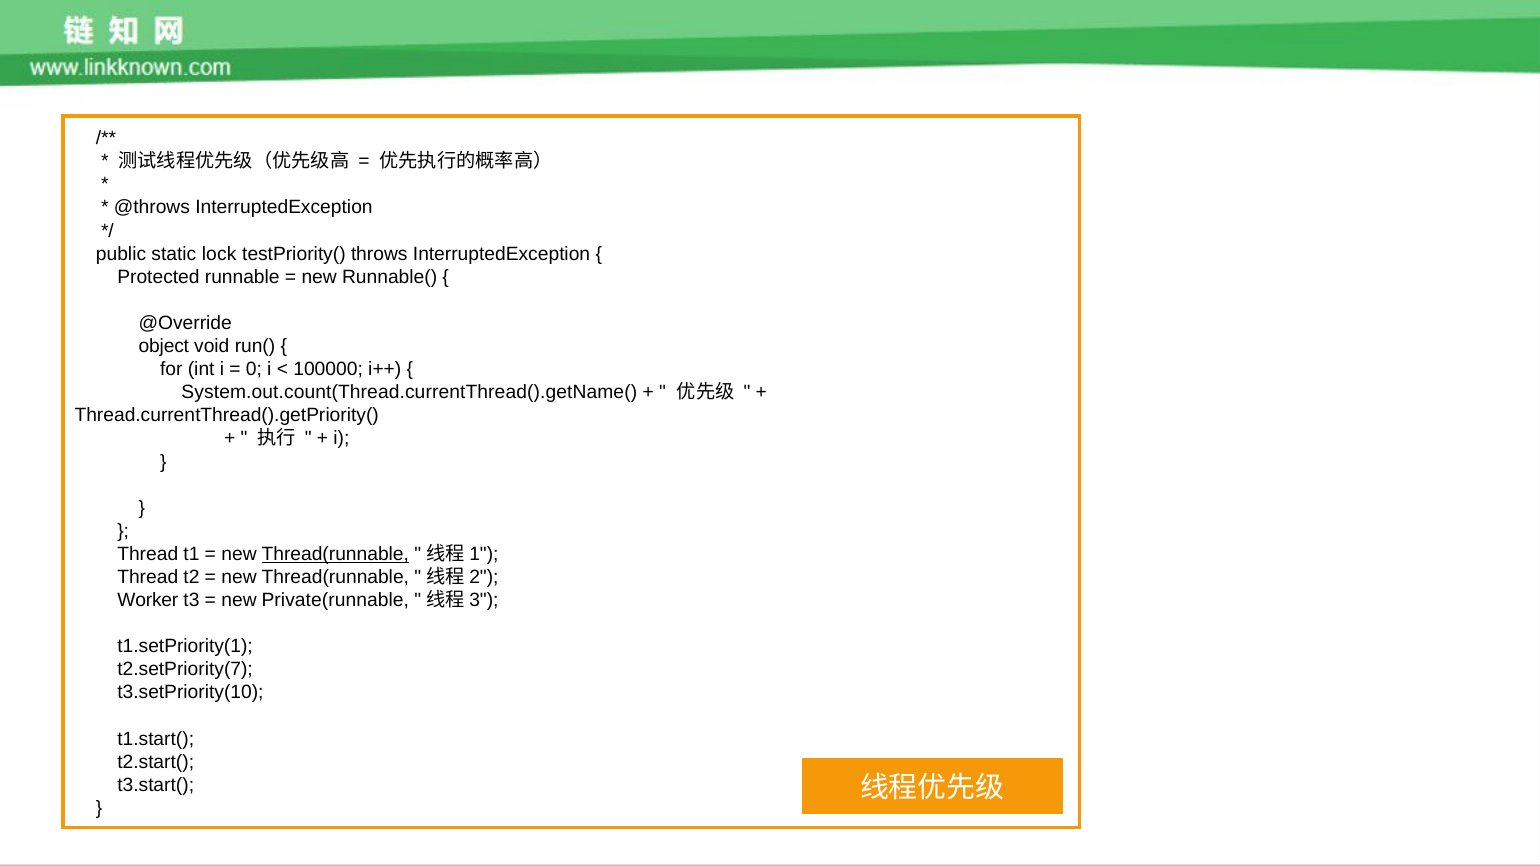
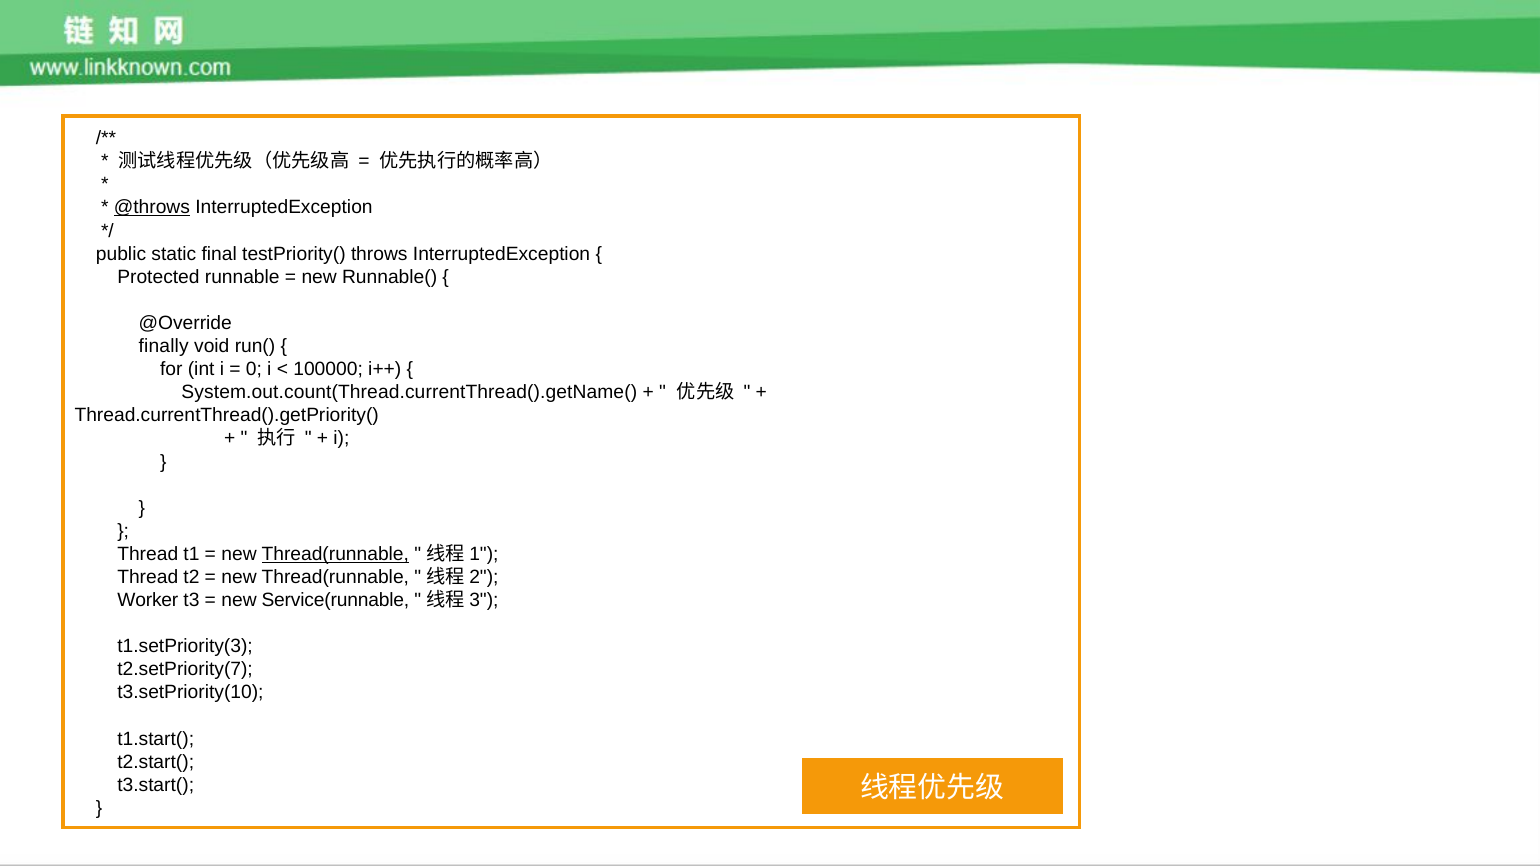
@throws underline: none -> present
lock: lock -> final
object: object -> finally
Private(runnable: Private(runnable -> Service(runnable
t1.setPriority(1: t1.setPriority(1 -> t1.setPriority(3
